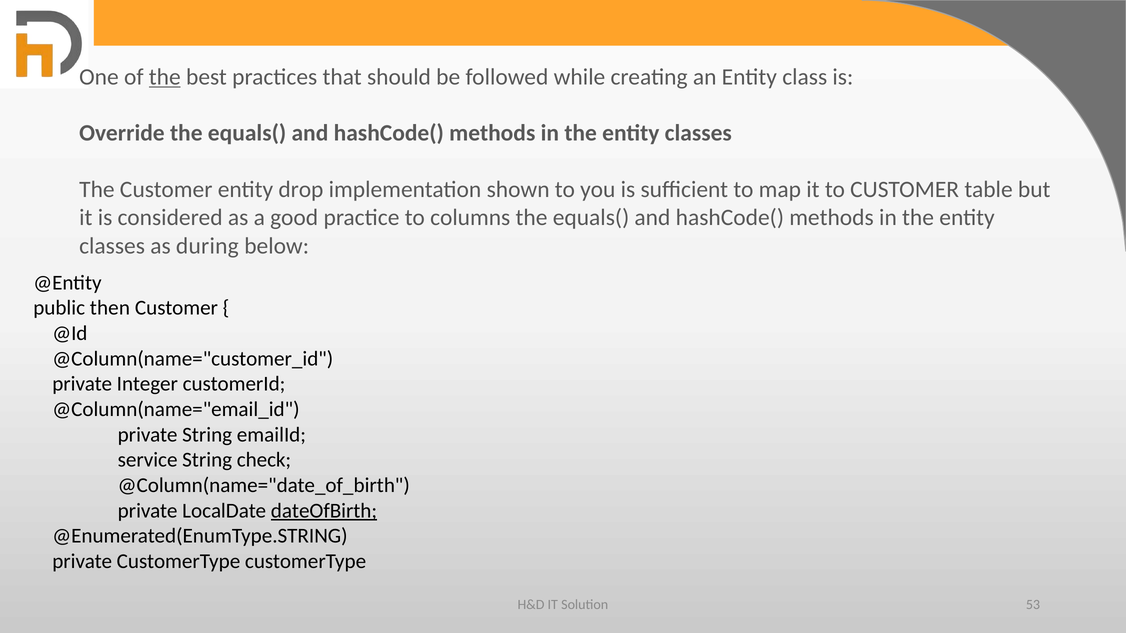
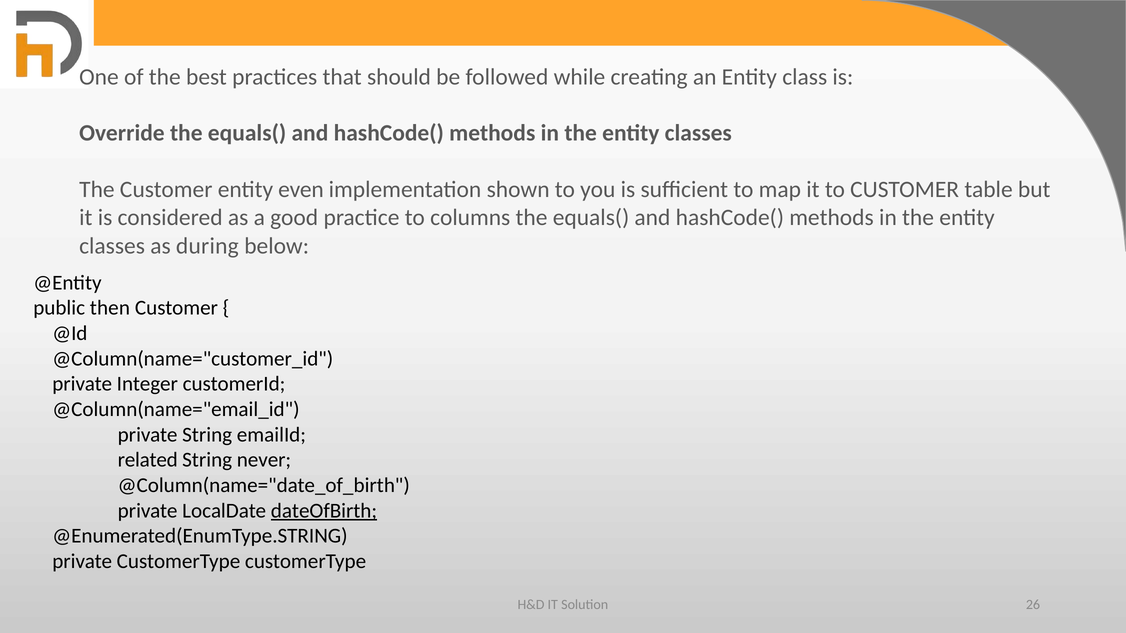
the at (165, 77) underline: present -> none
drop: drop -> even
service: service -> related
check: check -> never
53: 53 -> 26
